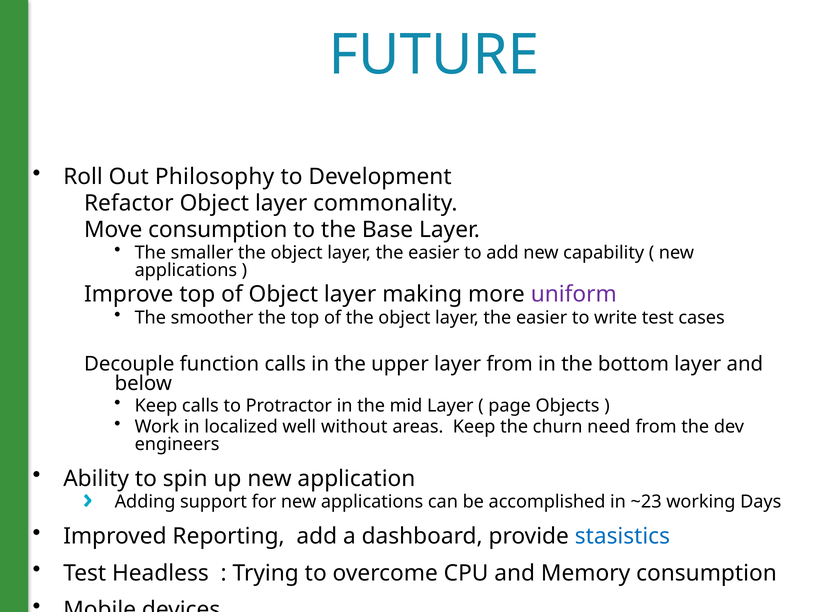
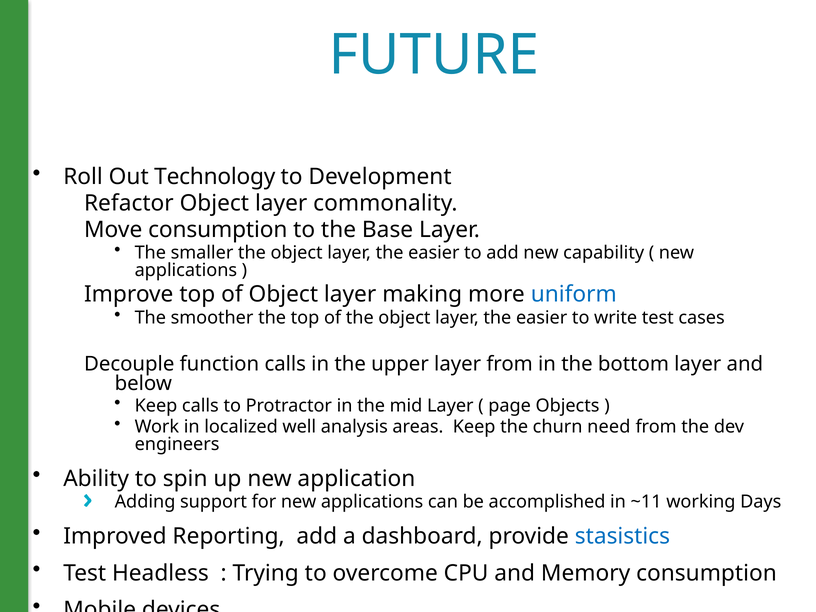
Philosophy: Philosophy -> Technology
uniform colour: purple -> blue
without: without -> analysis
~23: ~23 -> ~11
